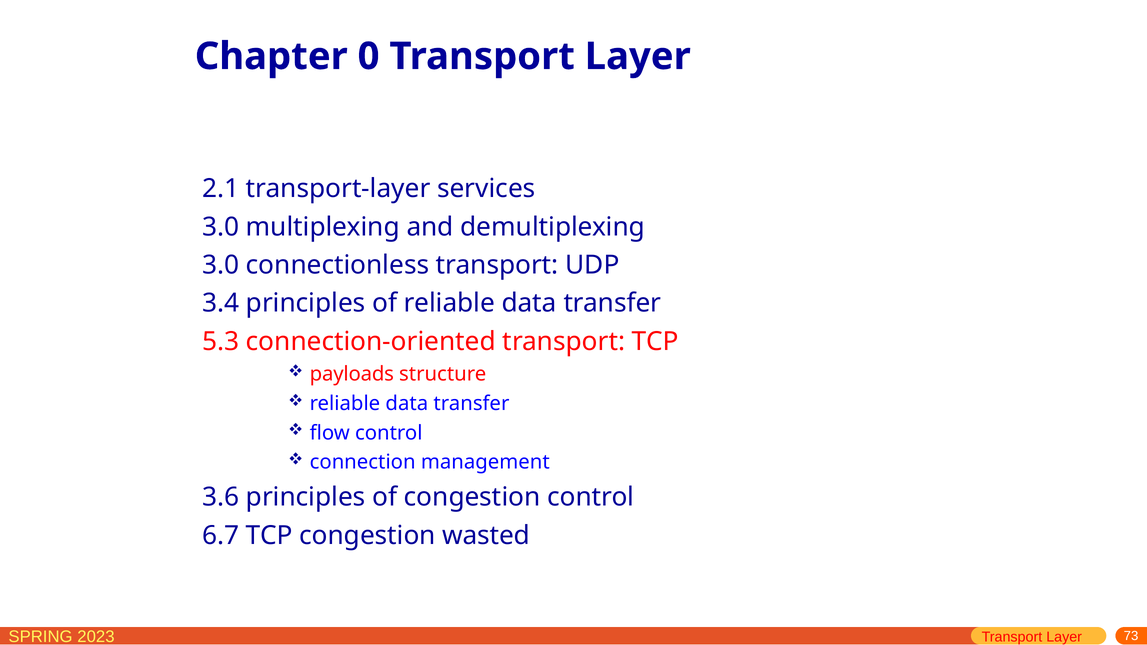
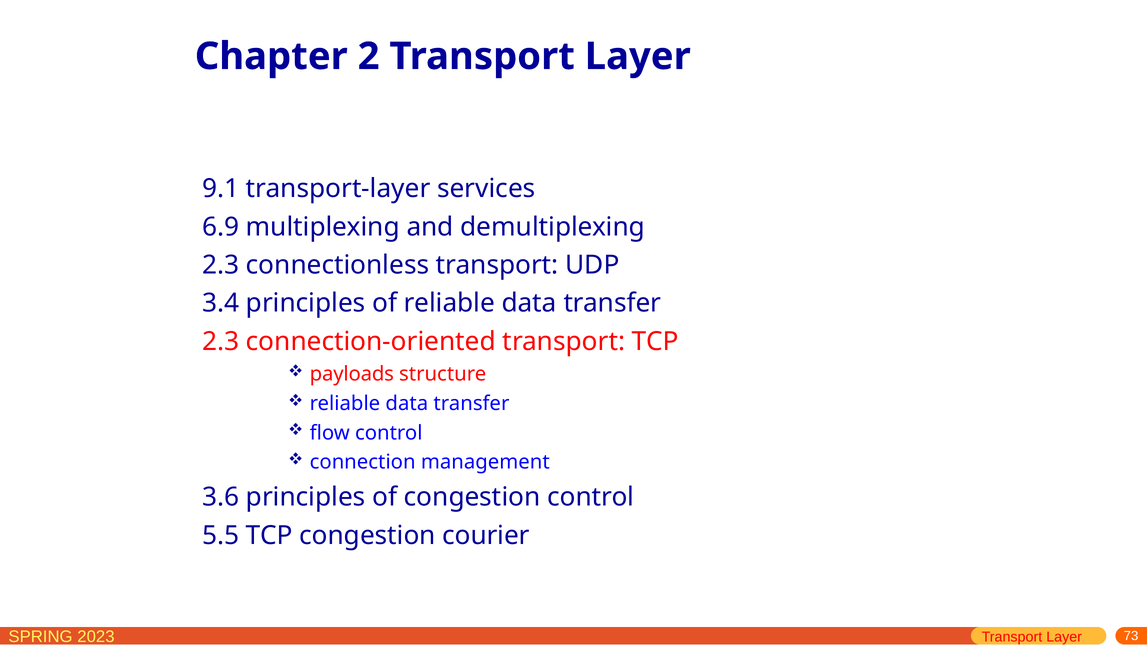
0: 0 -> 2
2.1: 2.1 -> 9.1
3.0 at (221, 227): 3.0 -> 6.9
3.0 at (221, 265): 3.0 -> 2.3
5.3 at (221, 342): 5.3 -> 2.3
6.7: 6.7 -> 5.5
wasted: wasted -> courier
